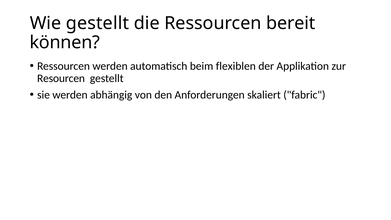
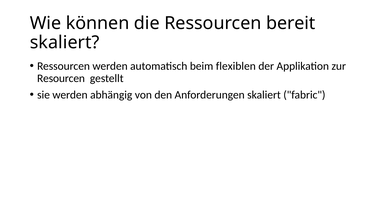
Wie gestellt: gestellt -> können
können at (65, 43): können -> skaliert
